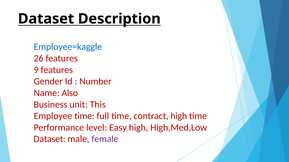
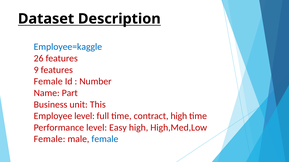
Gender at (48, 82): Gender -> Female
Also: Also -> Part
Employee time: time -> level
Dataset at (50, 139): Dataset -> Female
female at (105, 139) colour: purple -> blue
